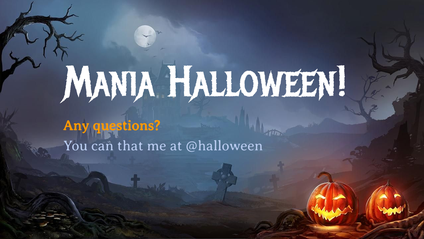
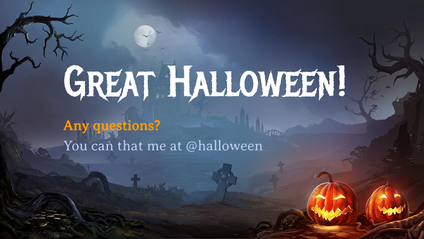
Mania: Mania -> Great
